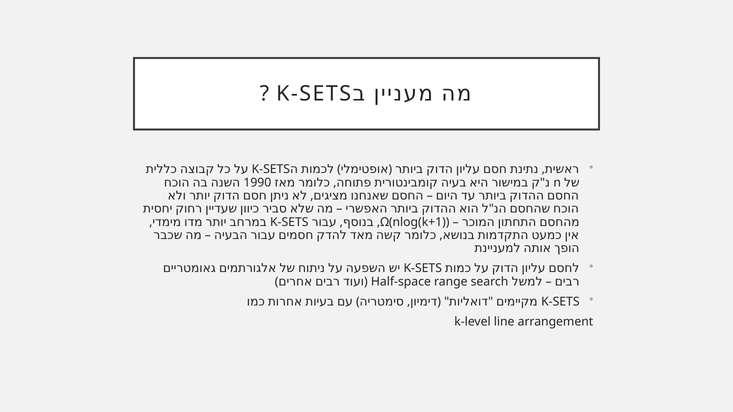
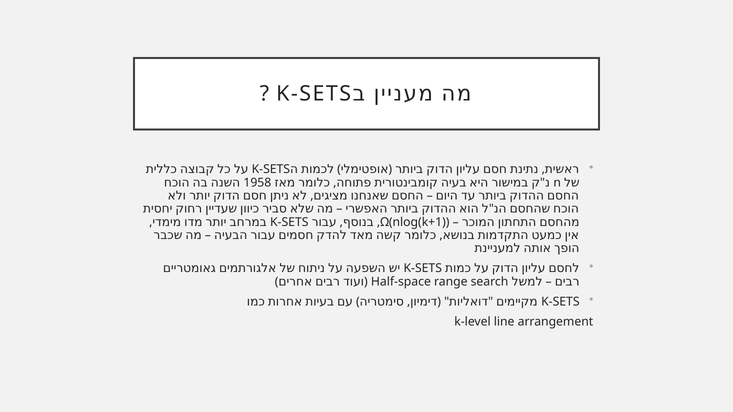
1990: 1990 -> 1958
